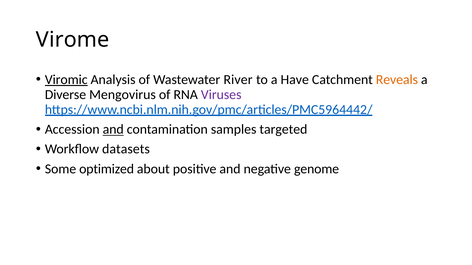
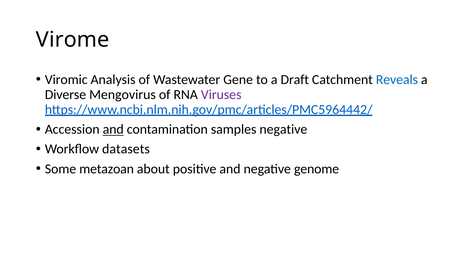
Viromic underline: present -> none
River: River -> Gene
Have: Have -> Draft
Reveals colour: orange -> blue
samples targeted: targeted -> negative
optimized: optimized -> metazoan
